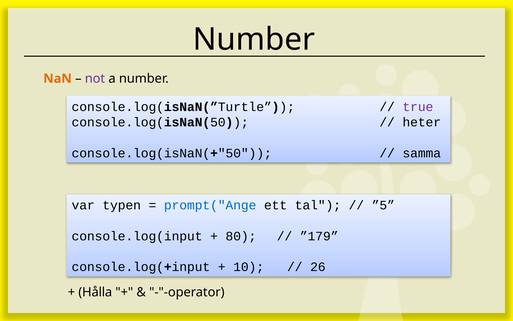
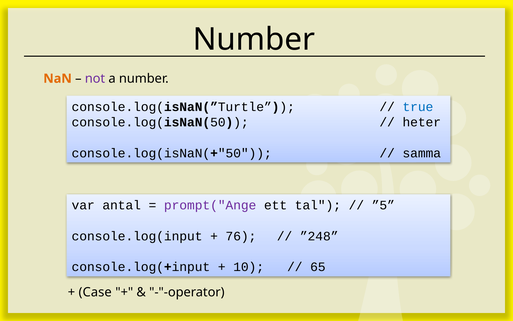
true colour: purple -> blue
typen: typen -> antal
prompt("Ange colour: blue -> purple
80: 80 -> 76
”179: ”179 -> ”248
26: 26 -> 65
Hålla: Hålla -> Case
